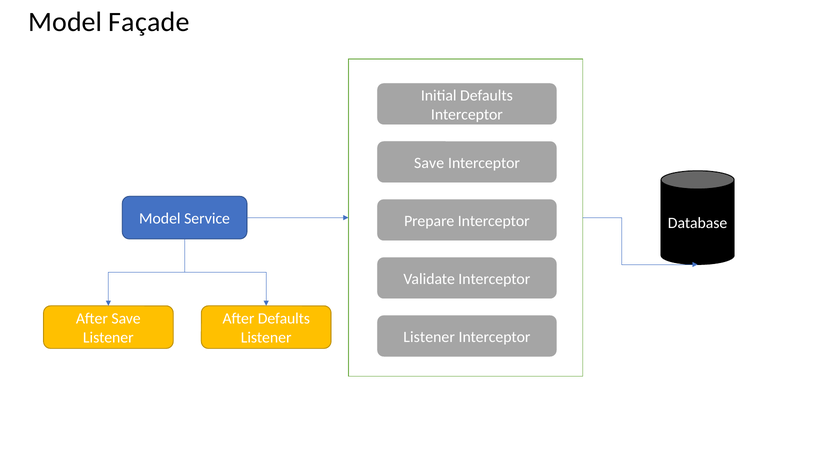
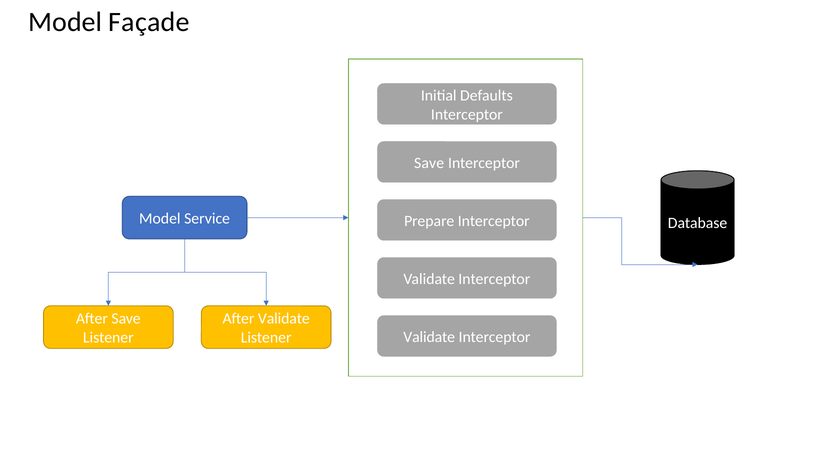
After Defaults: Defaults -> Validate
Listener at (429, 337): Listener -> Validate
